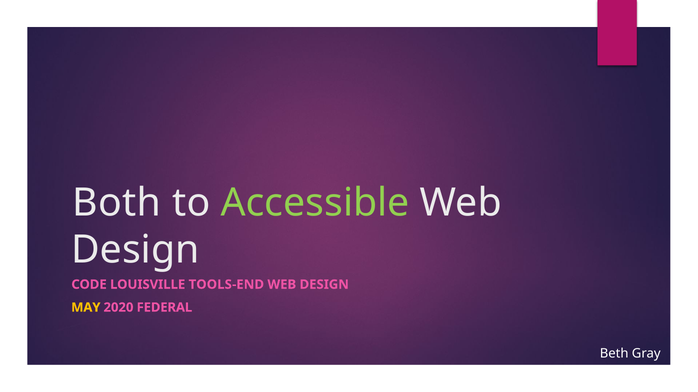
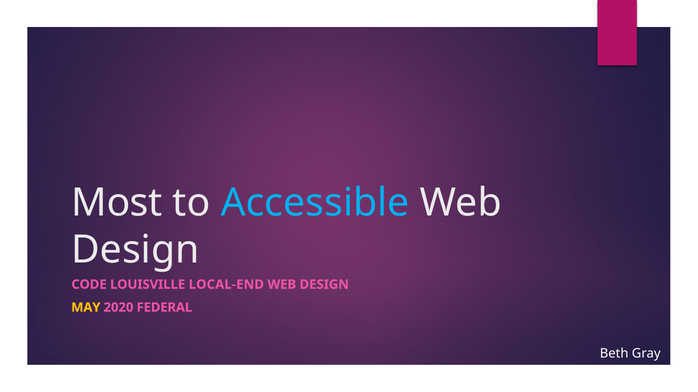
Both: Both -> Most
Accessible colour: light green -> light blue
TOOLS-END: TOOLS-END -> LOCAL-END
